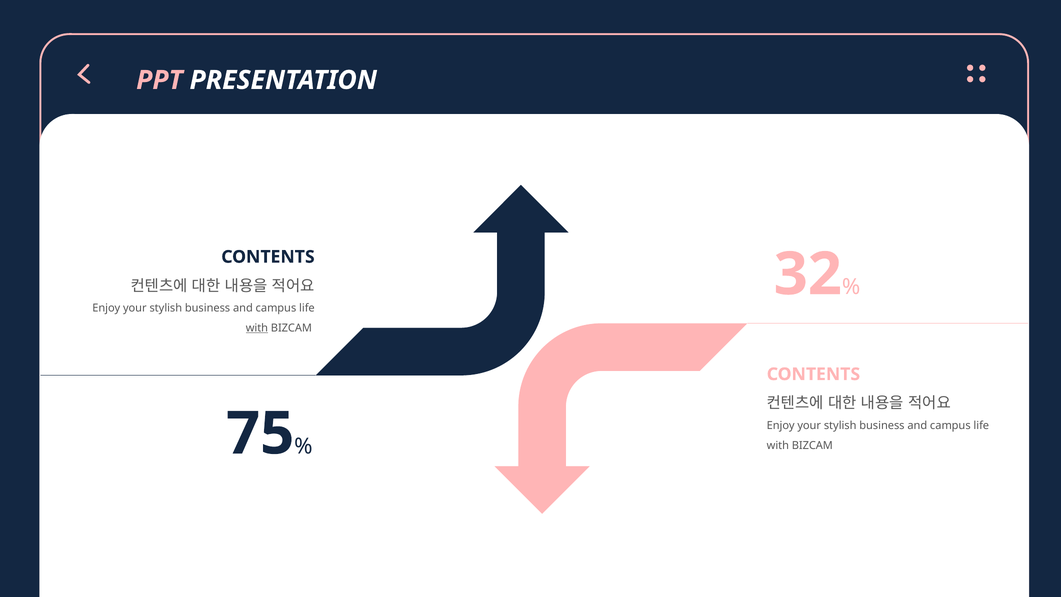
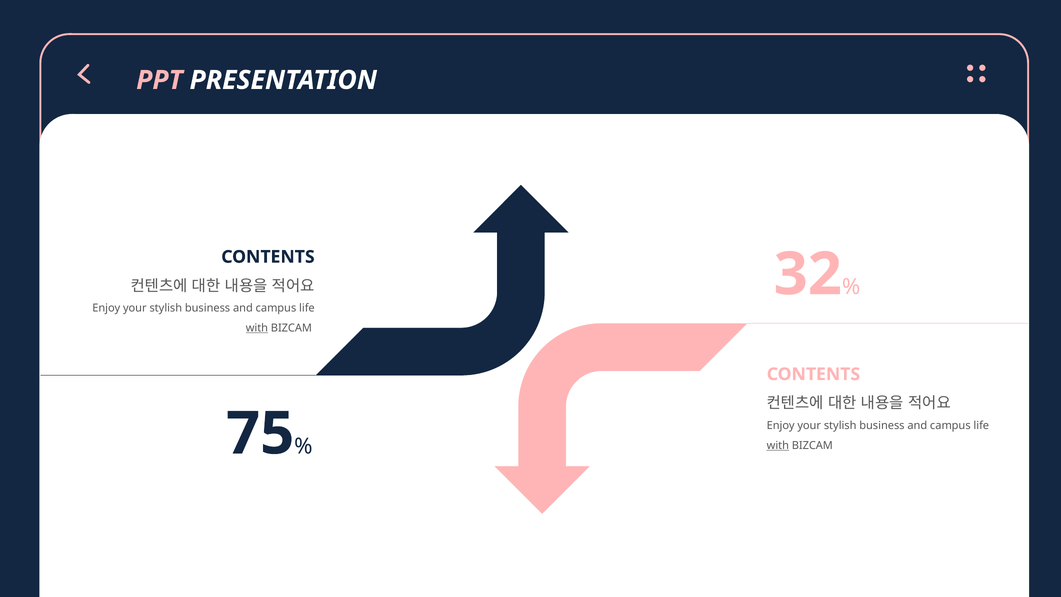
with at (778, 445) underline: none -> present
